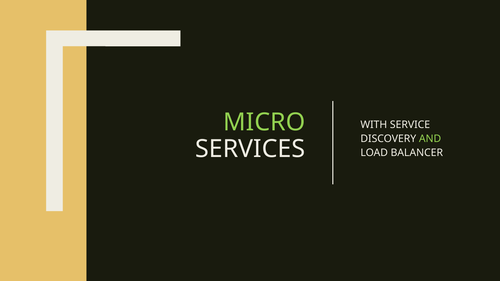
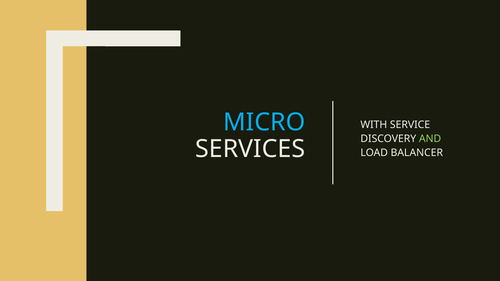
MICRO colour: light green -> light blue
